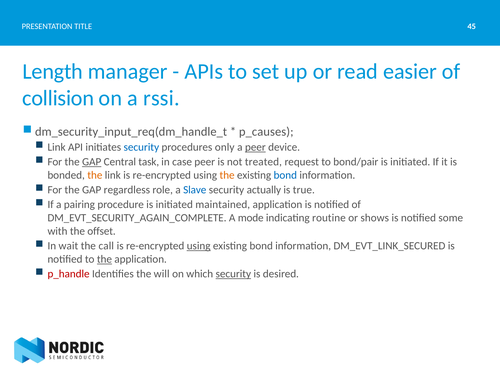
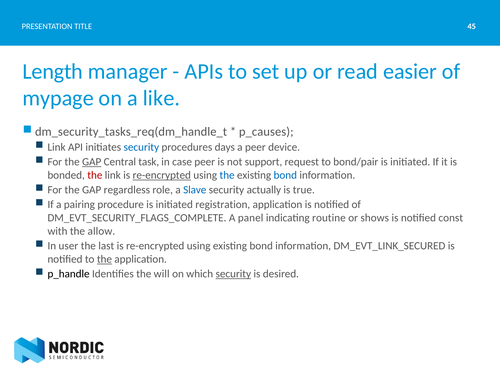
collision: collision -> mypage
rssi: rssi -> like
dm_security_input_req(dm_handle_t: dm_security_input_req(dm_handle_t -> dm_security_tasks_req(dm_handle_t
only: only -> days
peer at (255, 147) underline: present -> none
treated: treated -> support
the at (95, 175) colour: orange -> red
re-encrypted at (162, 175) underline: none -> present
the at (227, 175) colour: orange -> blue
maintained: maintained -> registration
DM_EVT_SECURITY_AGAIN_COMPLETE: DM_EVT_SECURITY_AGAIN_COMPLETE -> DM_EVT_SECURITY_FLAGS_COMPLETE
mode: mode -> panel
some: some -> const
offset: offset -> allow
wait: wait -> user
call: call -> last
using at (199, 246) underline: present -> none
p_handle colour: red -> black
